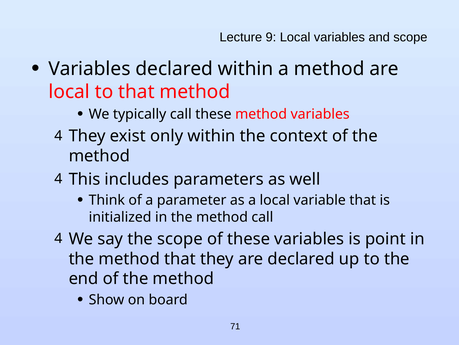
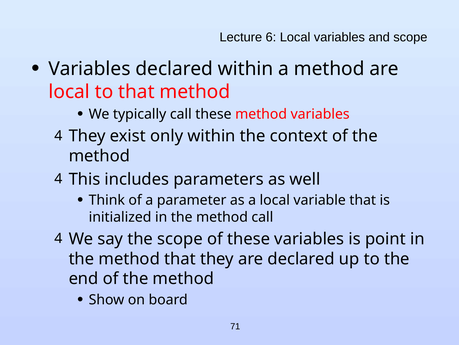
9: 9 -> 6
